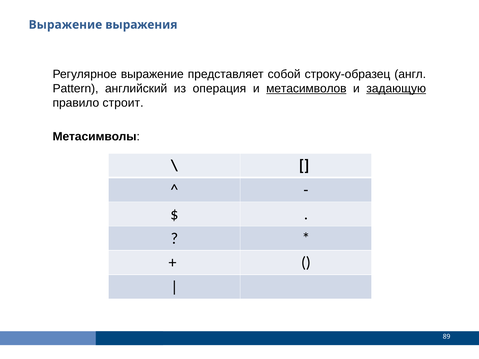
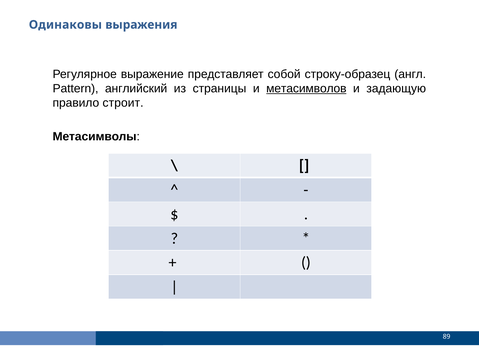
Выражение at (65, 25): Выражение -> Одинаковы
операция: операция -> страницы
задающую underline: present -> none
